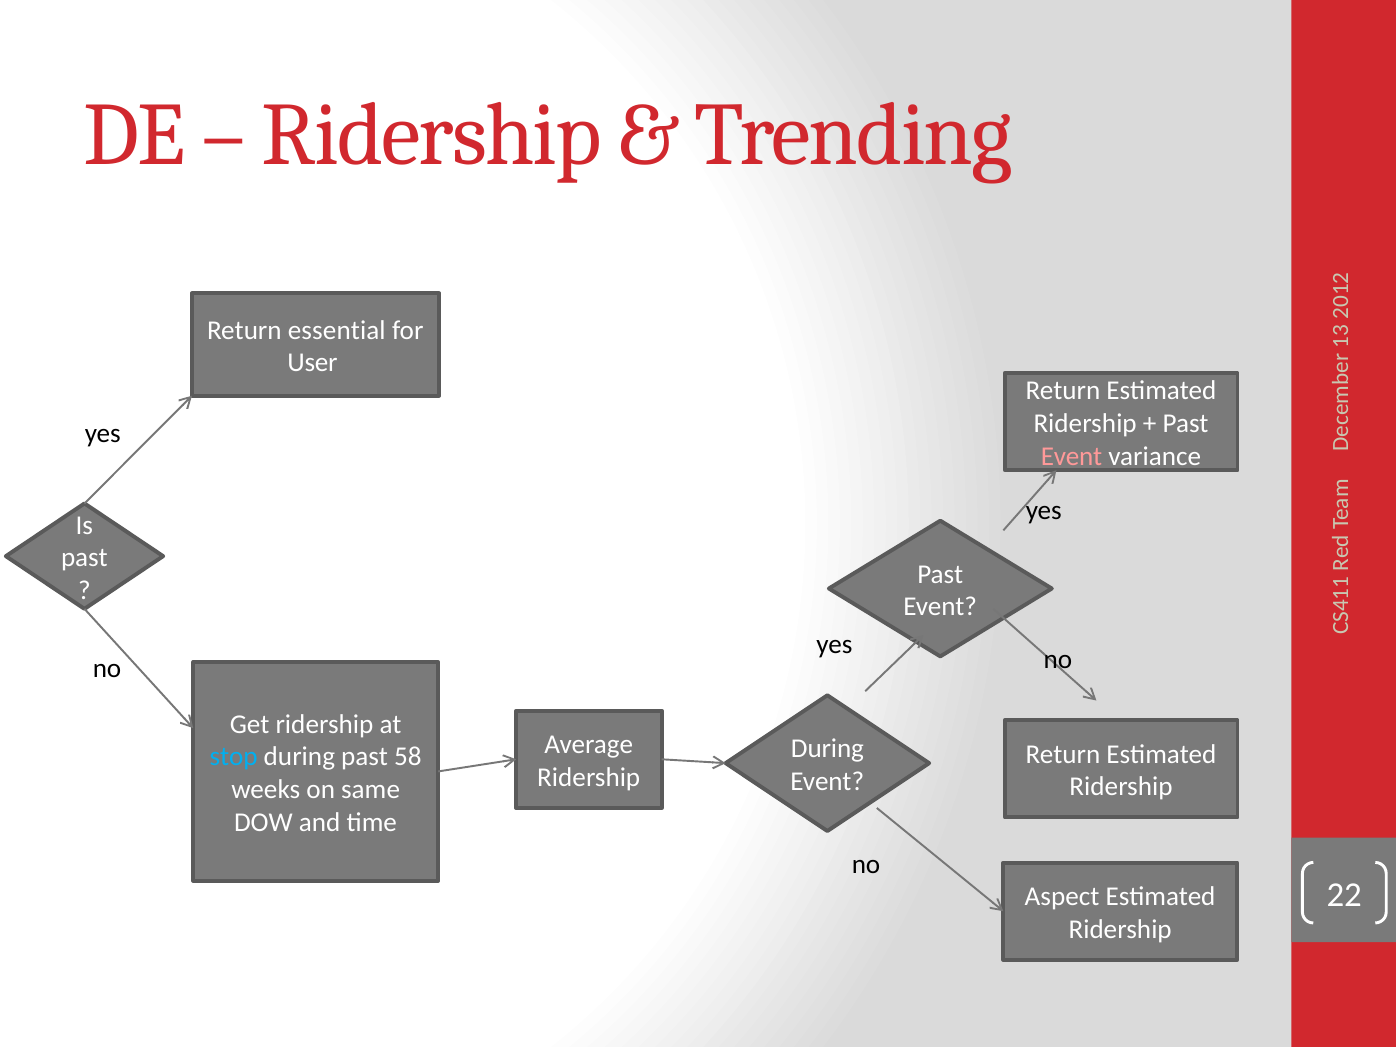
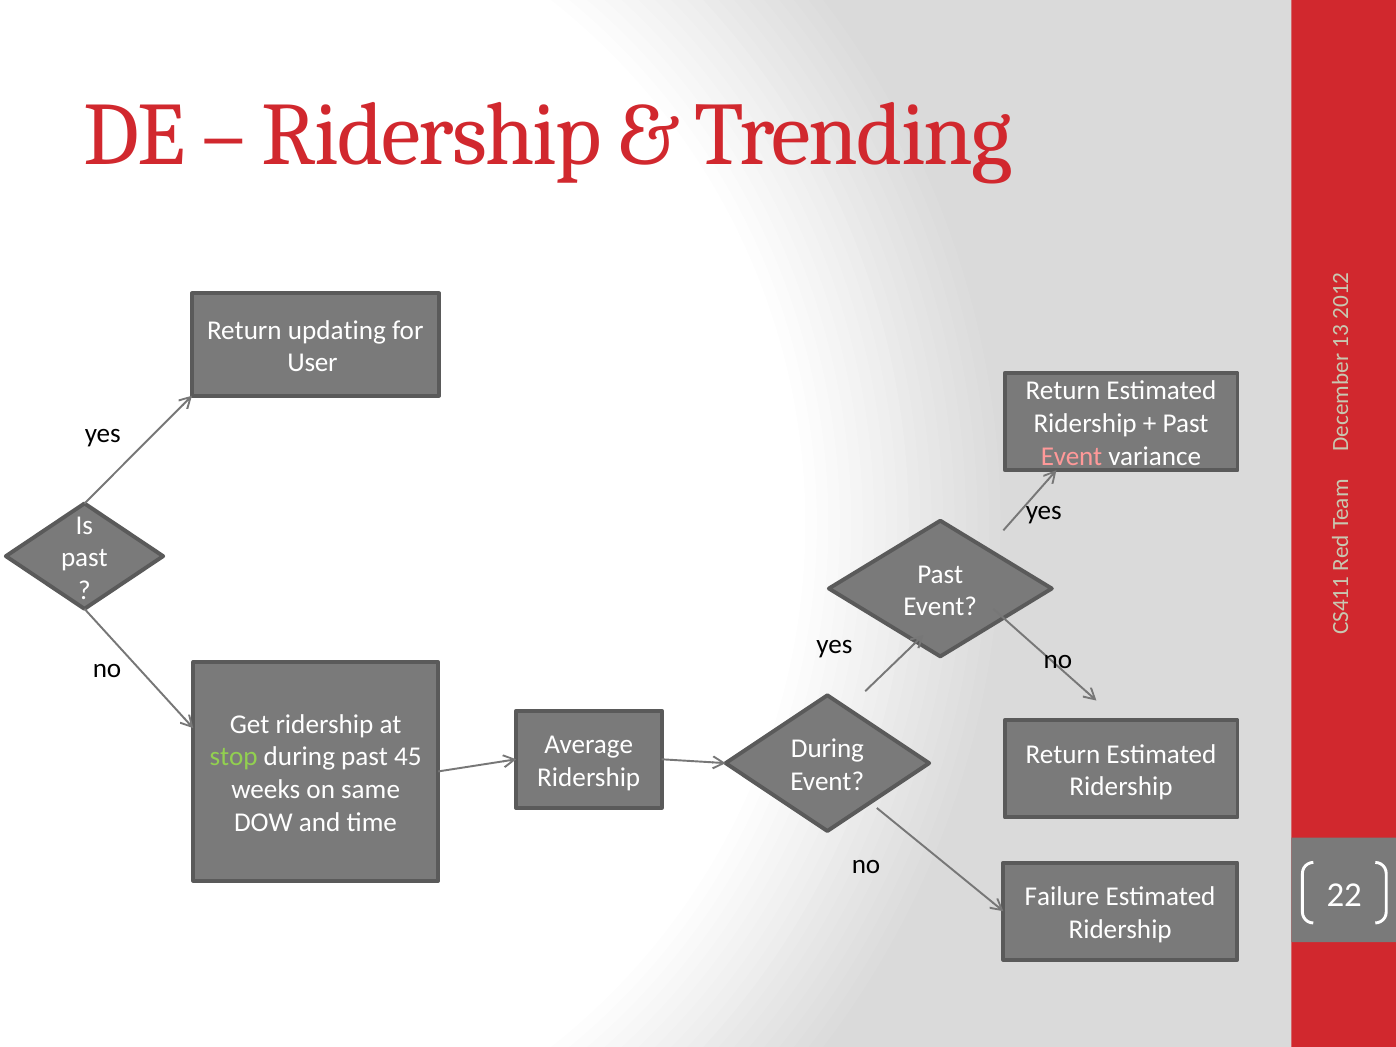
essential: essential -> updating
stop colour: light blue -> light green
58: 58 -> 45
Aspect: Aspect -> Failure
